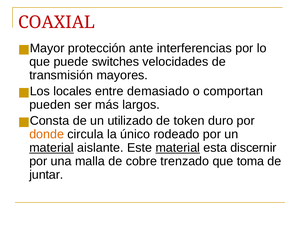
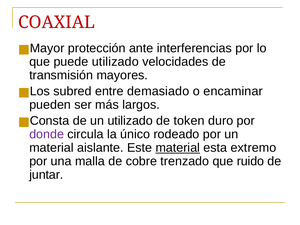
puede switches: switches -> utilizado
locales: locales -> subred
comportan: comportan -> encaminar
donde colour: orange -> purple
material at (51, 148) underline: present -> none
discernir: discernir -> extremo
toma: toma -> ruido
